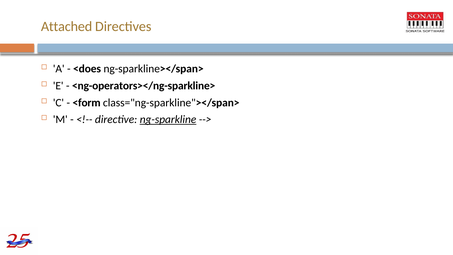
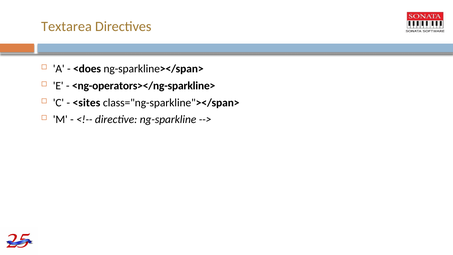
Attached: Attached -> Textarea
<form: <form -> <sites
ng-sparkline underline: present -> none
